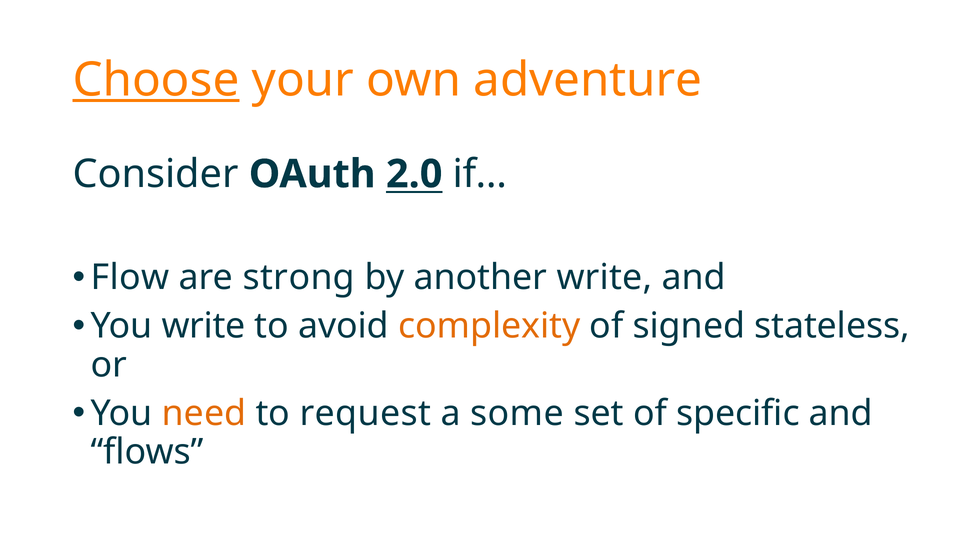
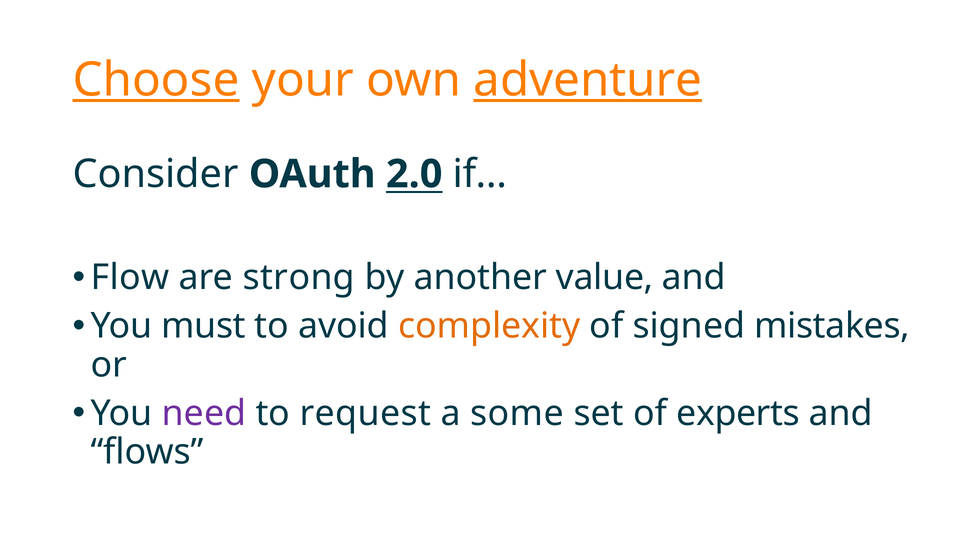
adventure underline: none -> present
another write: write -> value
You write: write -> must
stateless: stateless -> mistakes
need colour: orange -> purple
specific: specific -> experts
